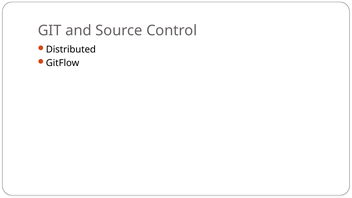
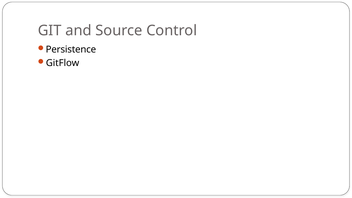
Distributed: Distributed -> Persistence
